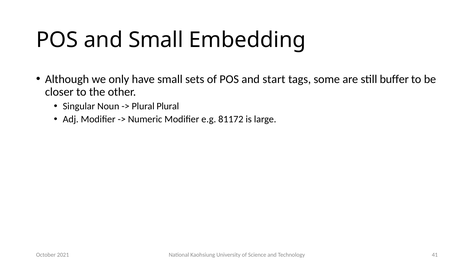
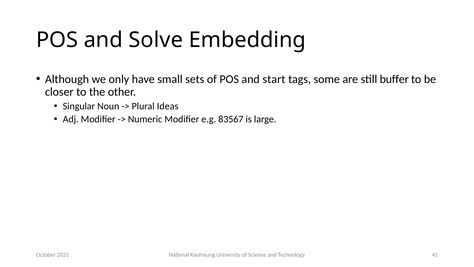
and Small: Small -> Solve
Plural Plural: Plural -> Ideas
81172: 81172 -> 83567
